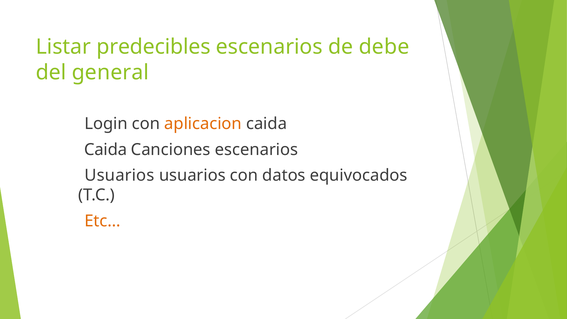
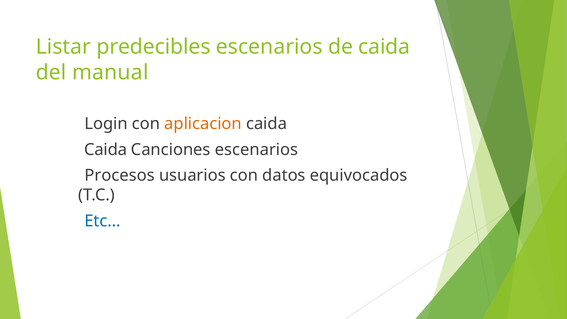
de debe: debe -> caida
general: general -> manual
Usuarios at (120, 175): Usuarios -> Procesos
Etc… colour: orange -> blue
